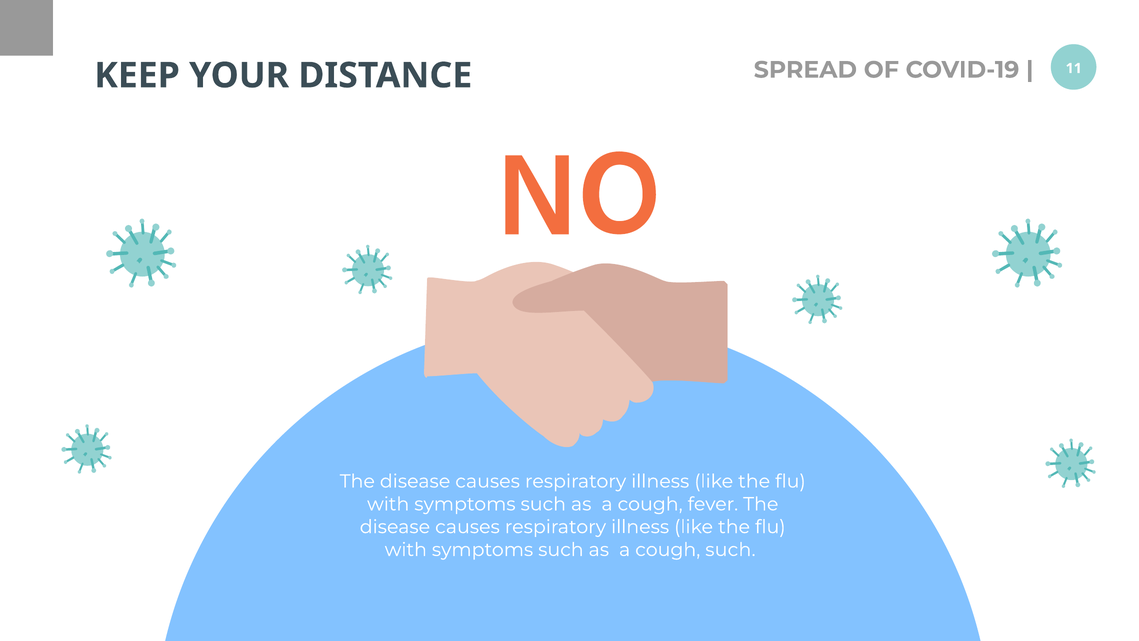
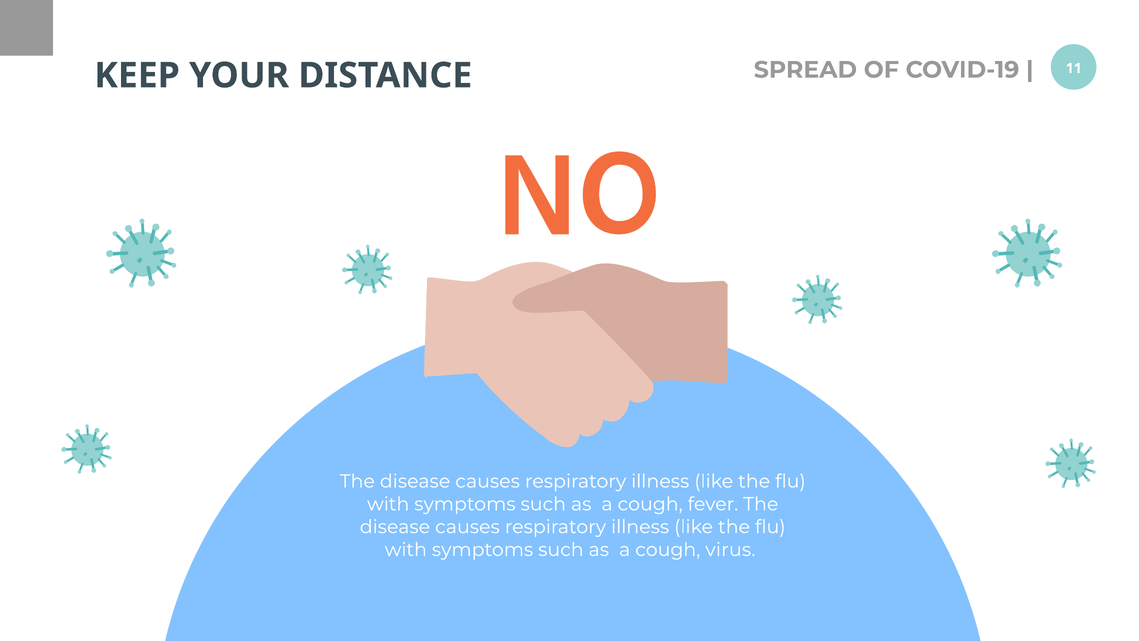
cough such: such -> virus
